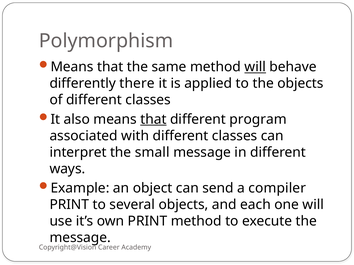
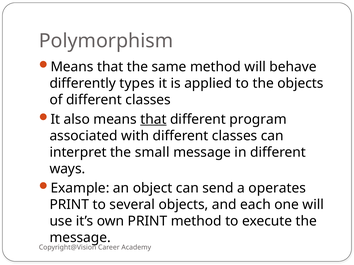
will at (255, 67) underline: present -> none
there: there -> types
compiler: compiler -> operates
